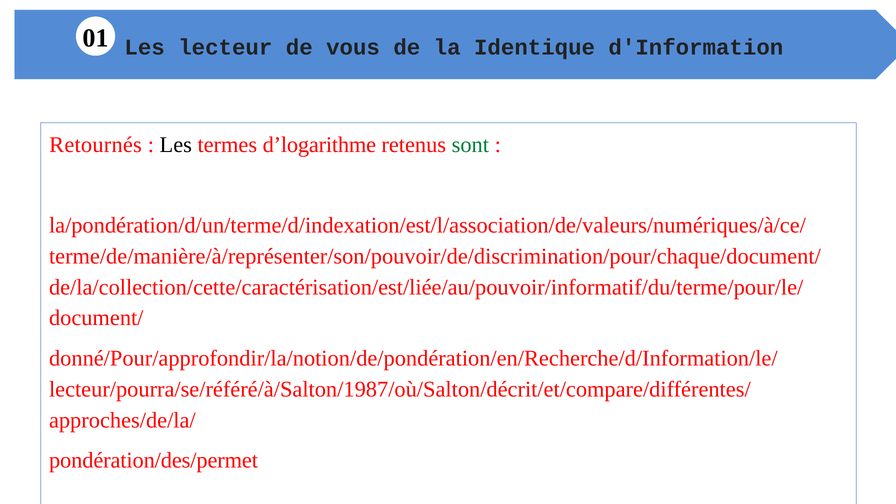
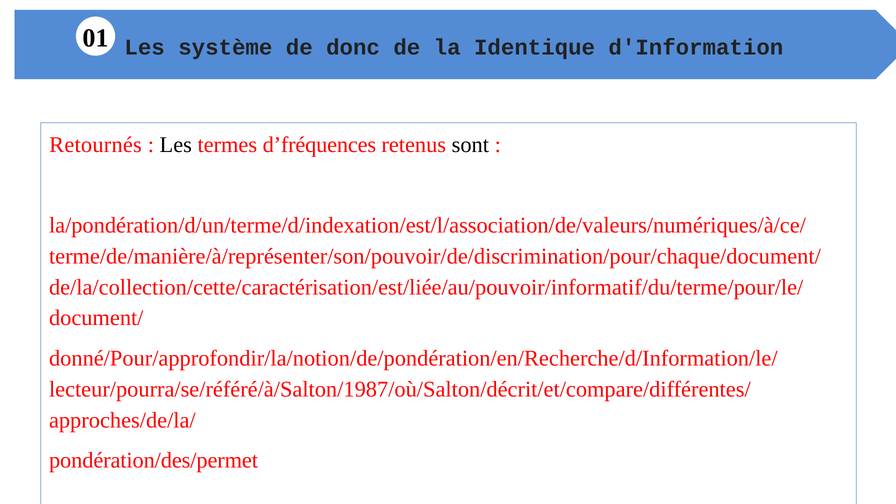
lecteur: lecteur -> système
vous: vous -> donc
d’logarithme: d’logarithme -> d’fréquences
sont colour: green -> black
